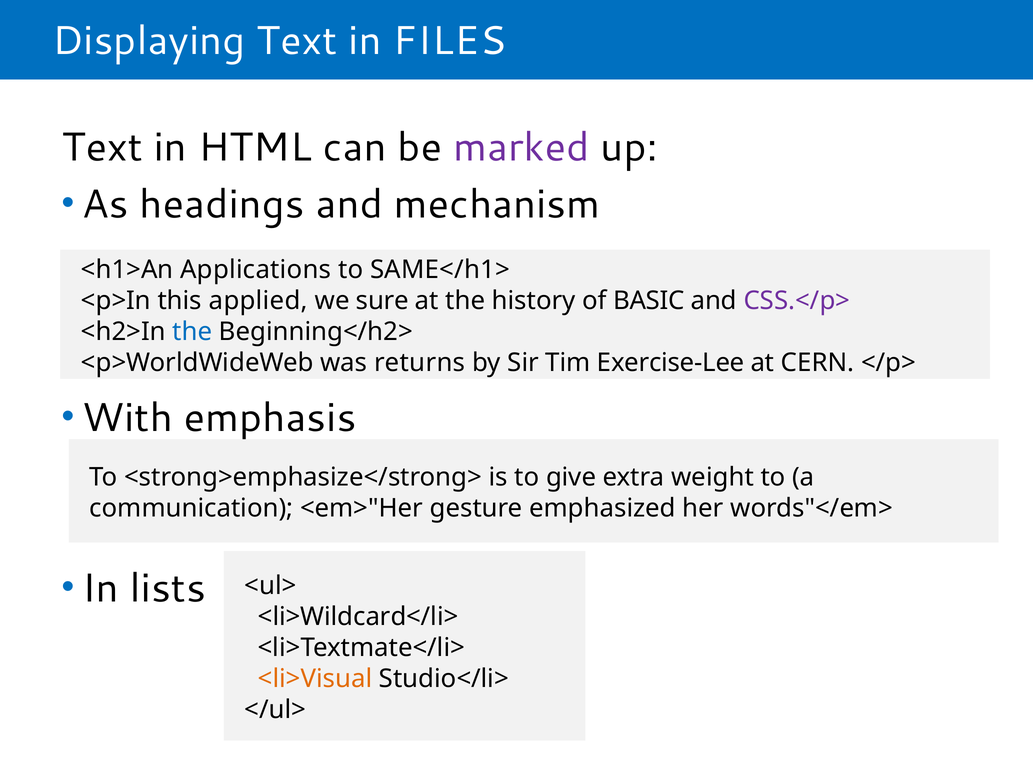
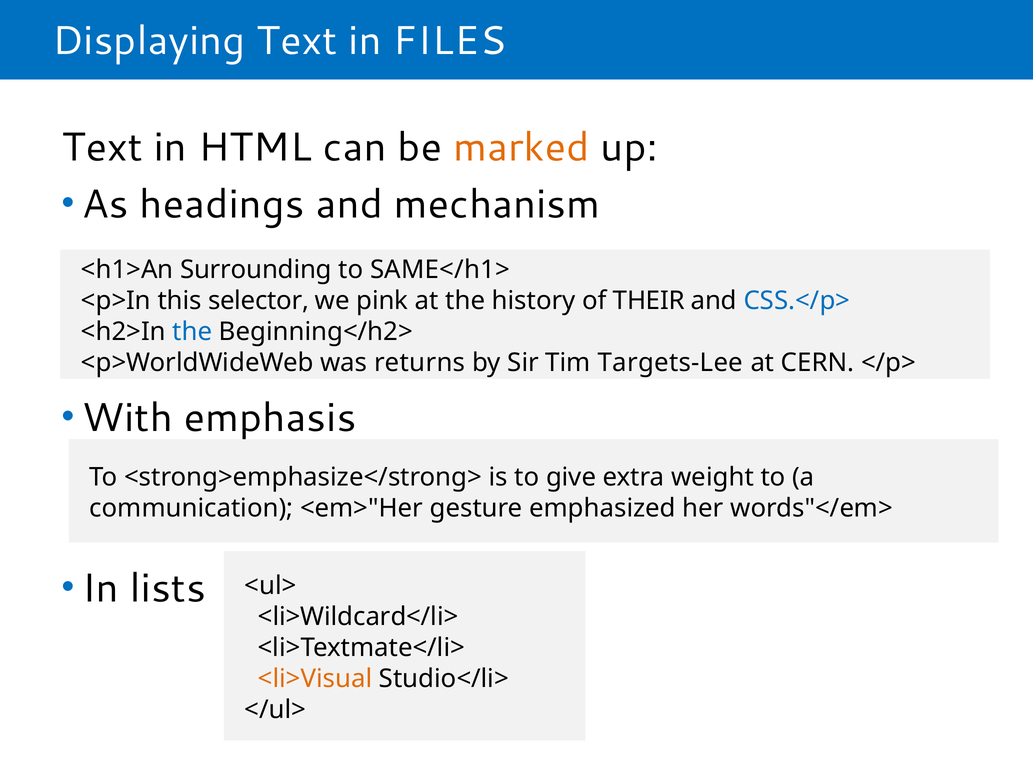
marked colour: purple -> orange
Applications: Applications -> Surrounding
applied: applied -> selector
sure: sure -> pink
BASIC: BASIC -> THEIR
CSS.</p> colour: purple -> blue
Exercise-Lee: Exercise-Lee -> Targets-Lee
